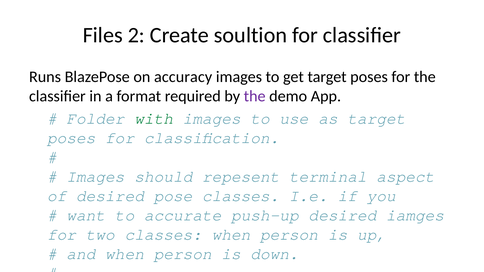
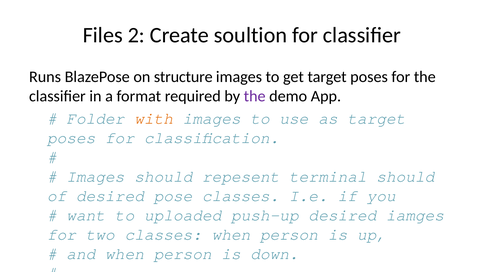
on accuracy: accuracy -> structure
with at (154, 119) colour: green -> orange
terminal aspect: aspect -> should
to accurate: accurate -> uploaded
